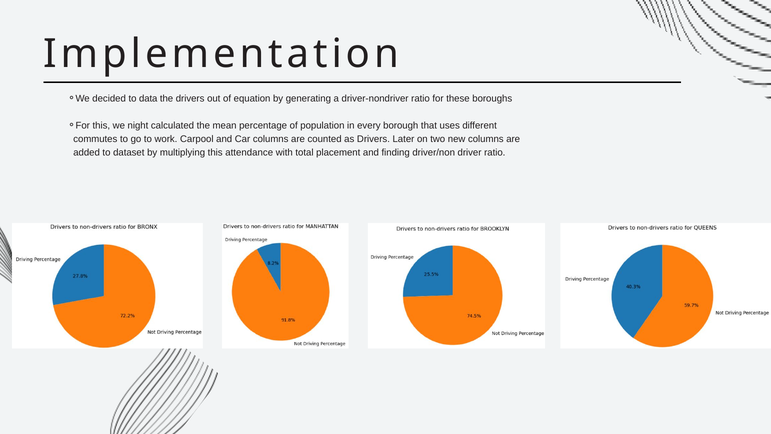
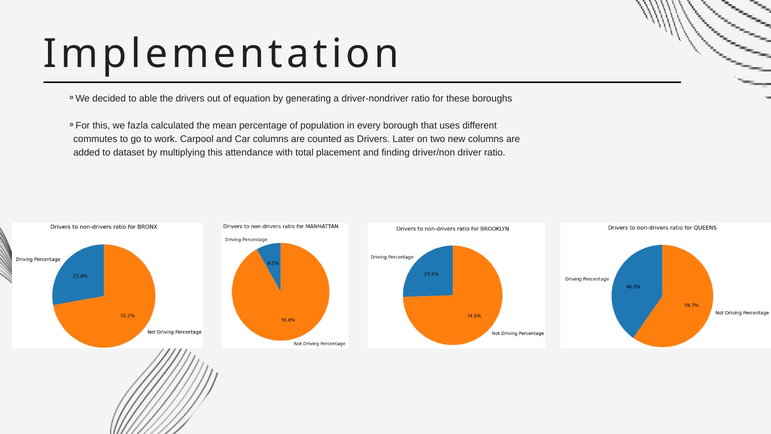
data: data -> able
night: night -> fazla
